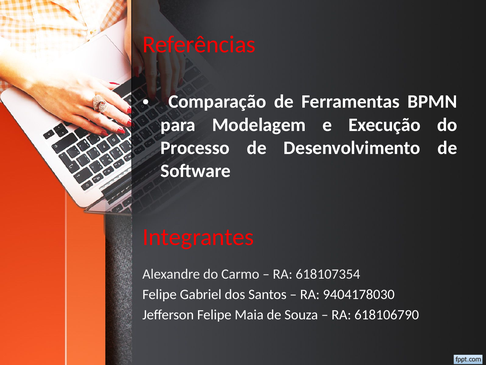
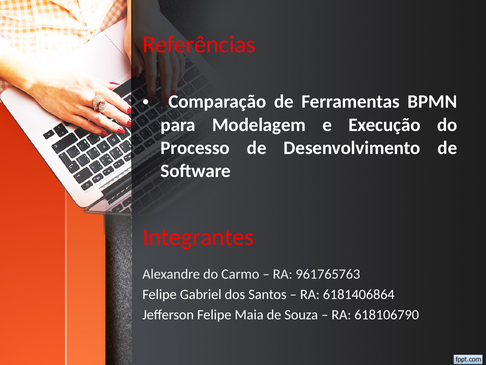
618107354: 618107354 -> 961765763
9404178030: 9404178030 -> 6181406864
